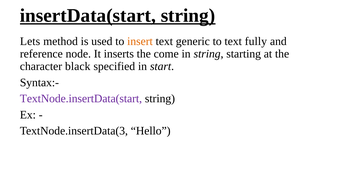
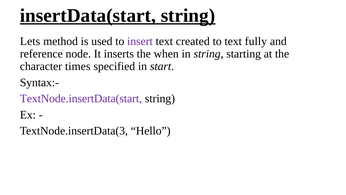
insert colour: orange -> purple
generic: generic -> created
come: come -> when
black: black -> times
